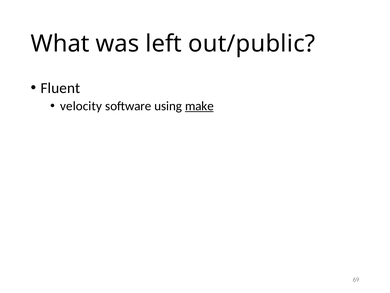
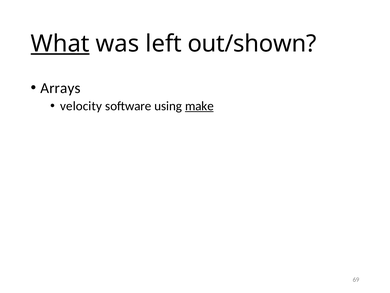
What underline: none -> present
out/public: out/public -> out/shown
Fluent: Fluent -> Arrays
